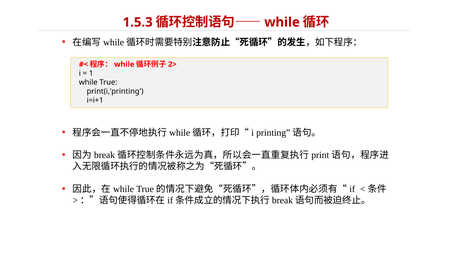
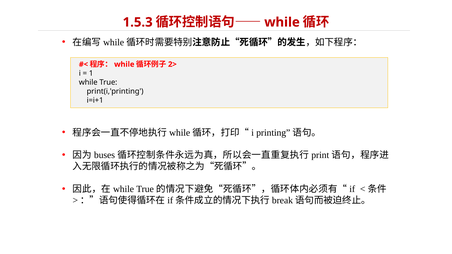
break: break -> buses
